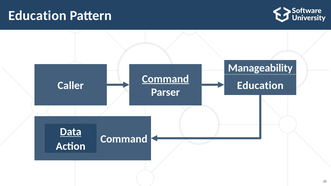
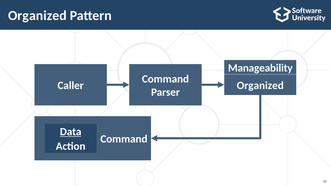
Education at (37, 16): Education -> Organized
Command at (165, 79) underline: present -> none
Education at (260, 86): Education -> Organized
